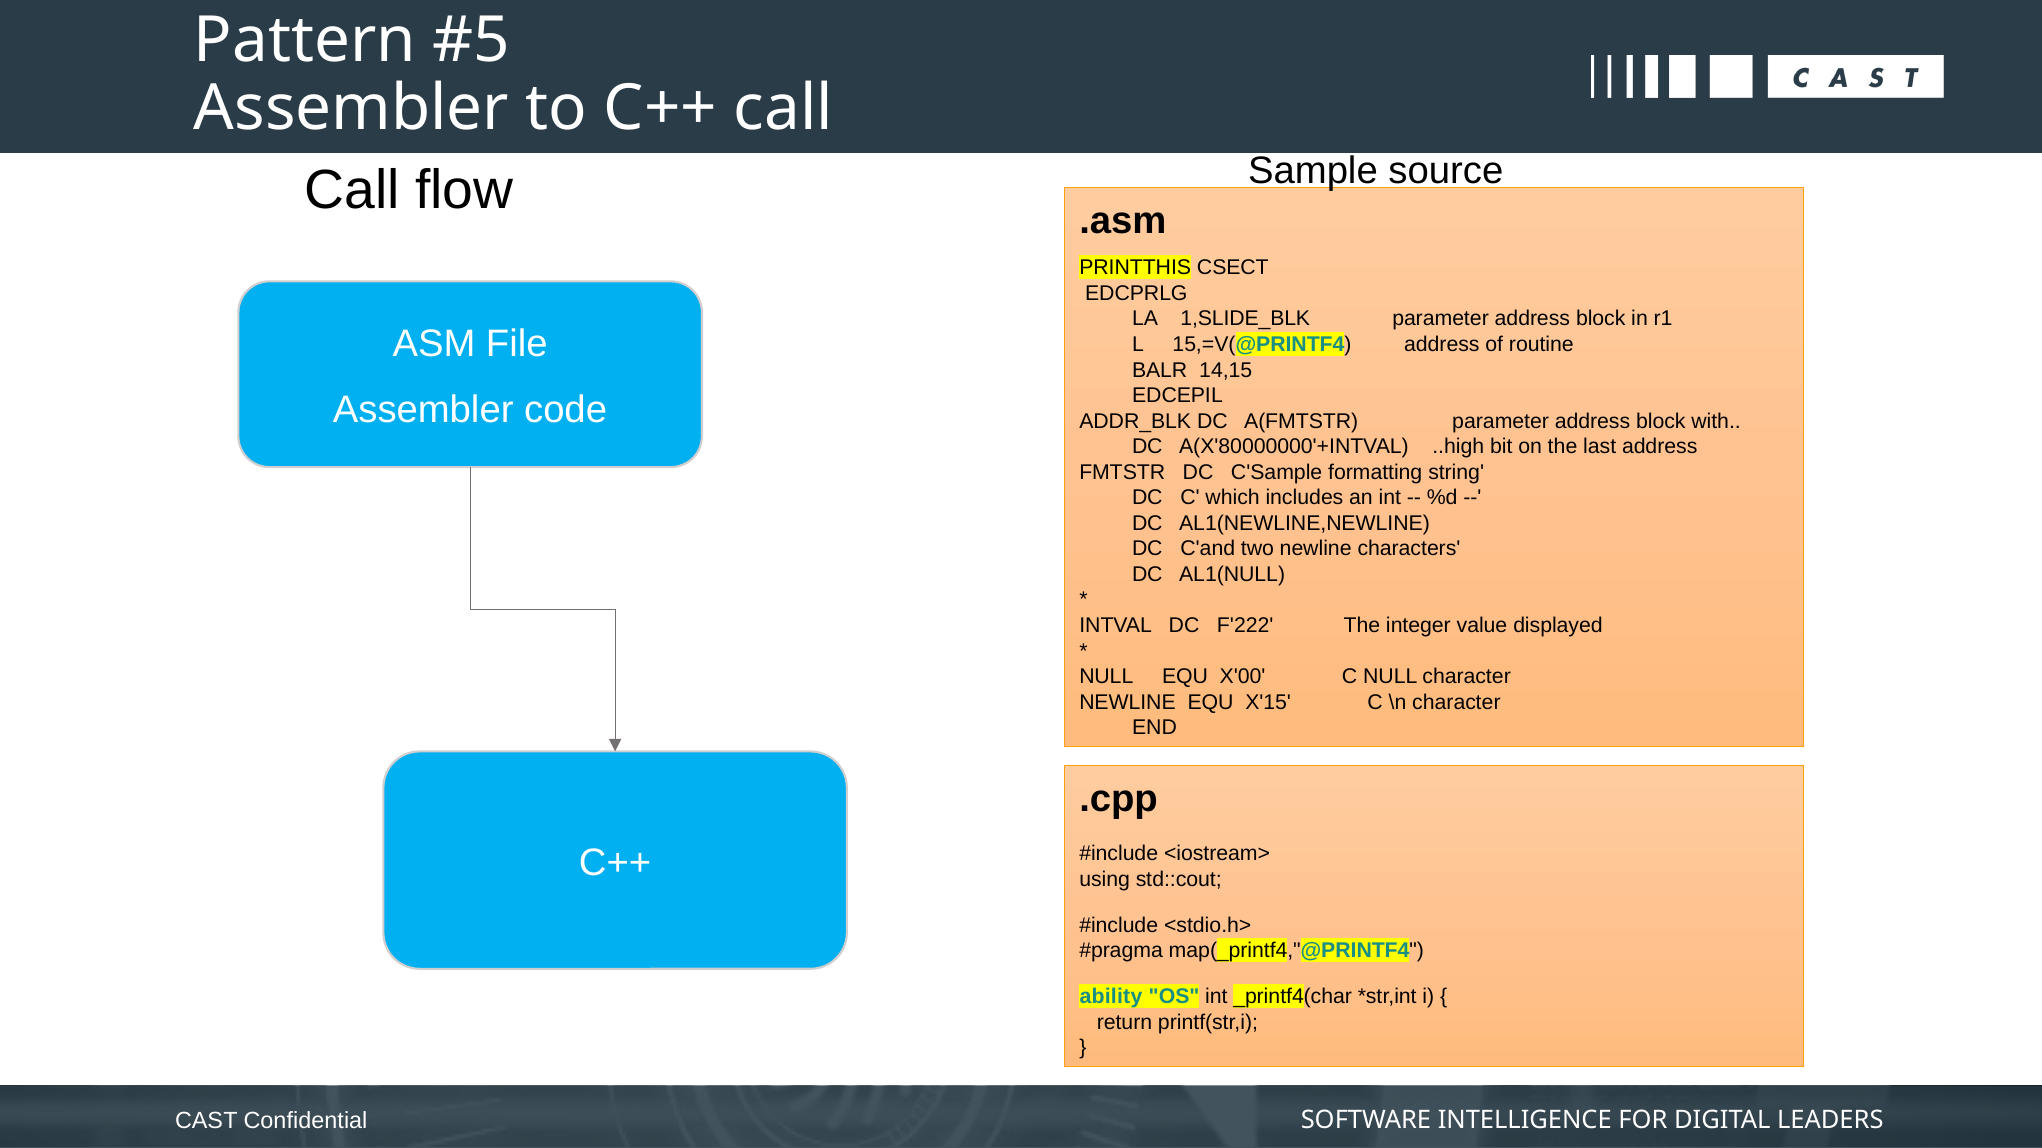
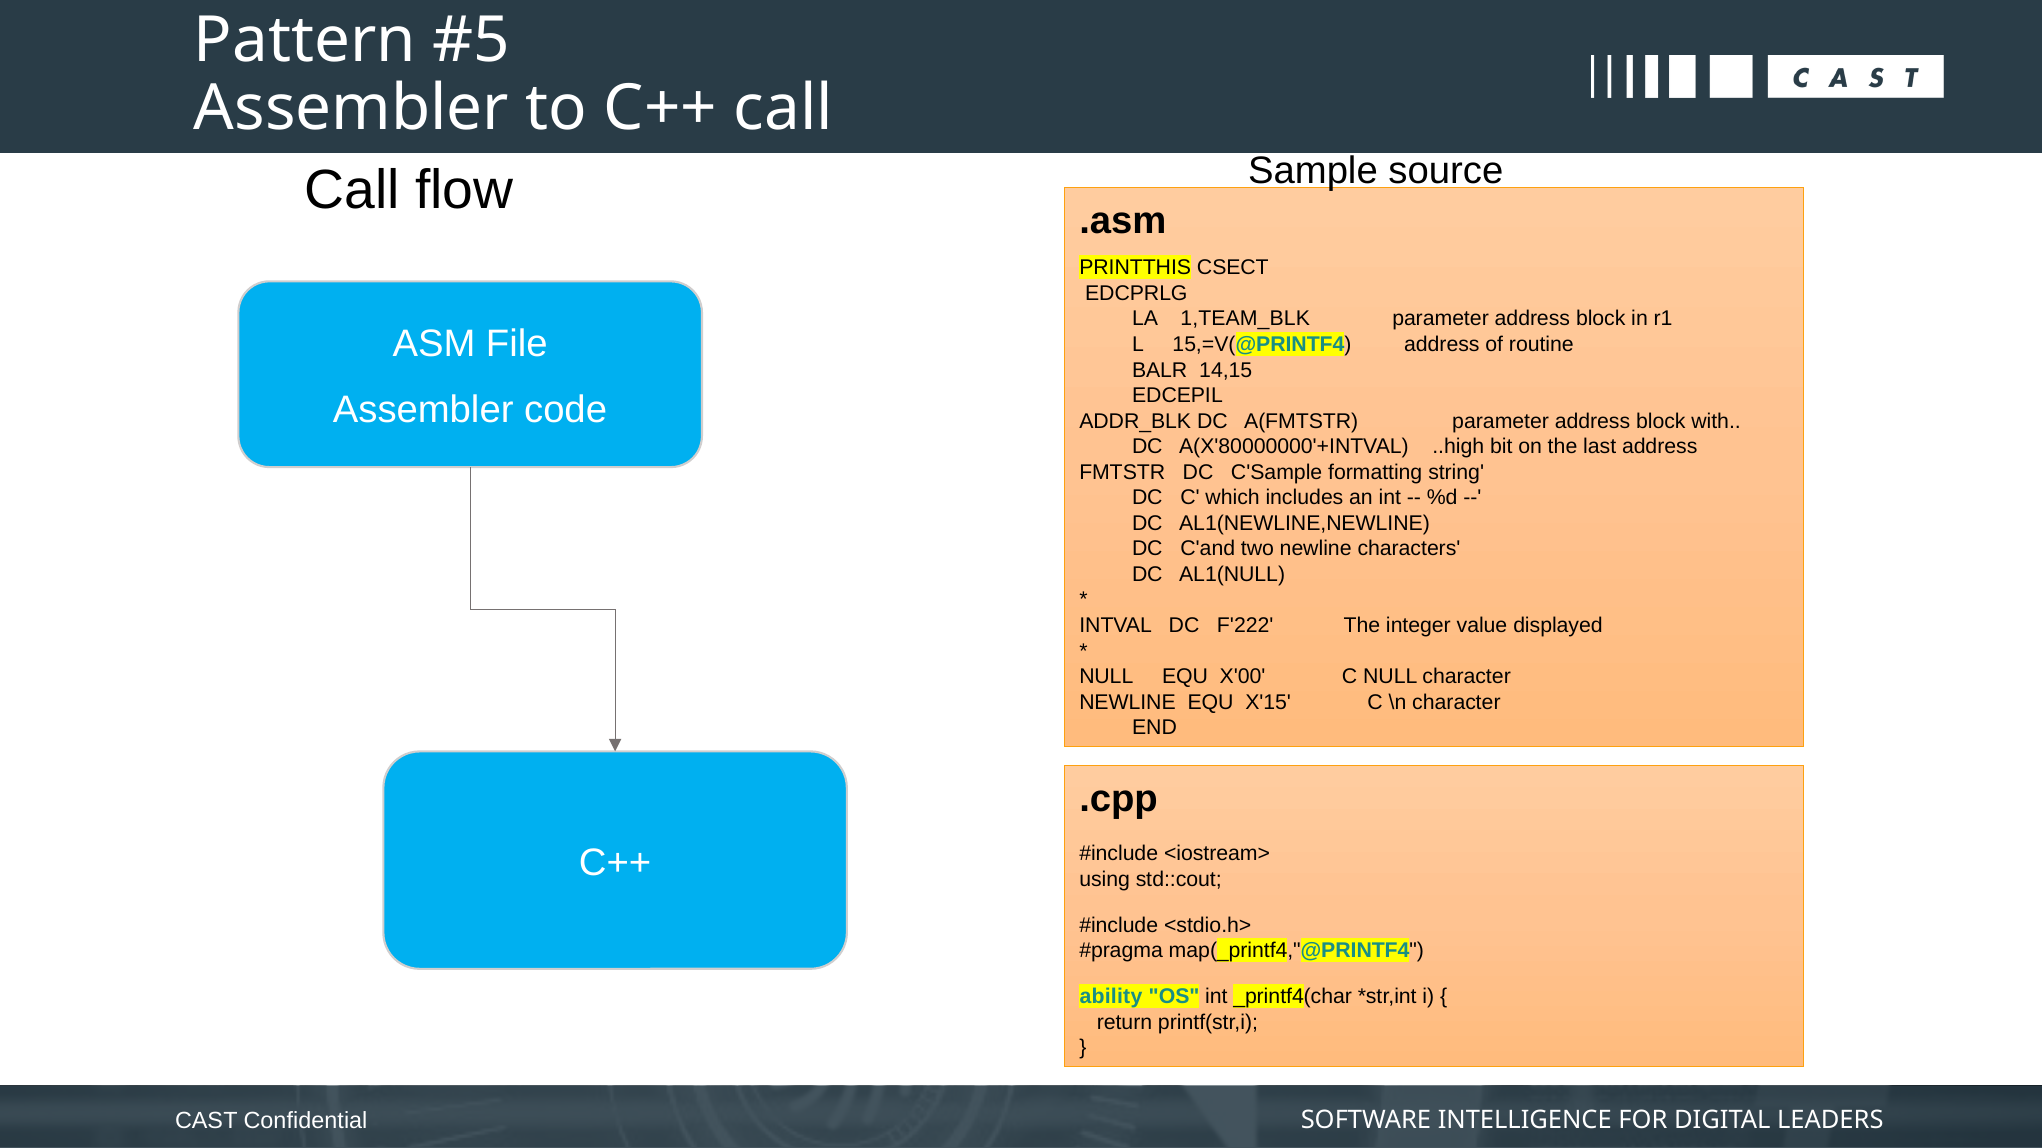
1,SLIDE_BLK: 1,SLIDE_BLK -> 1,TEAM_BLK
